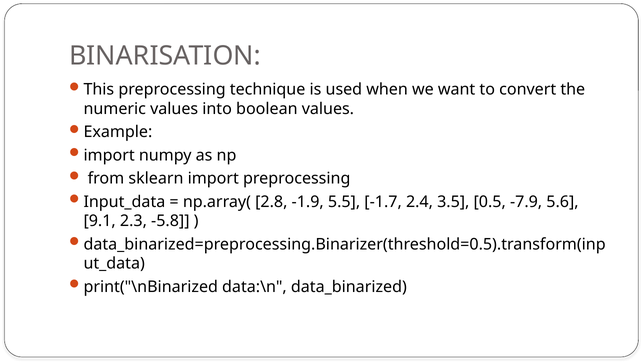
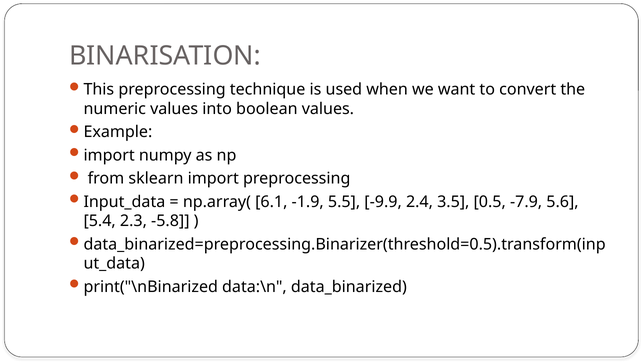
2.8: 2.8 -> 6.1
-1.7: -1.7 -> -9.9
9.1: 9.1 -> 5.4
